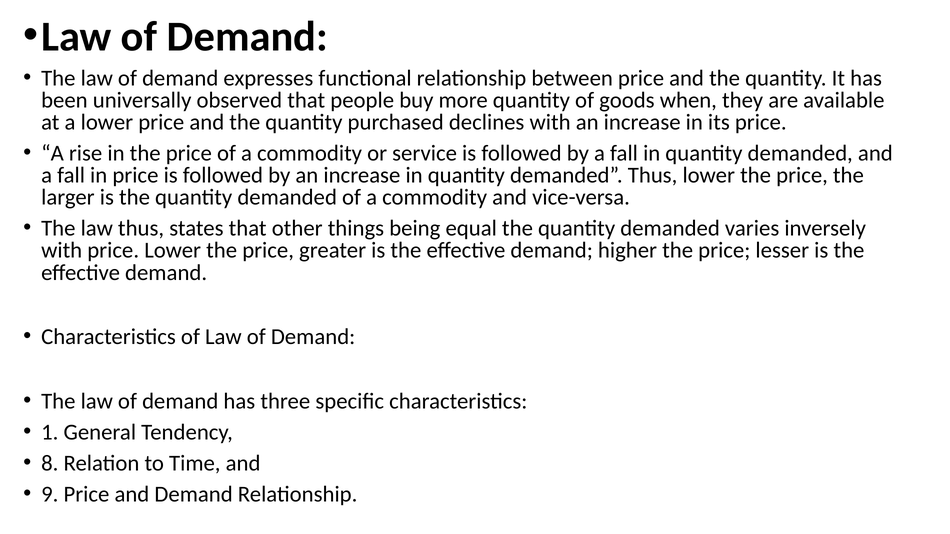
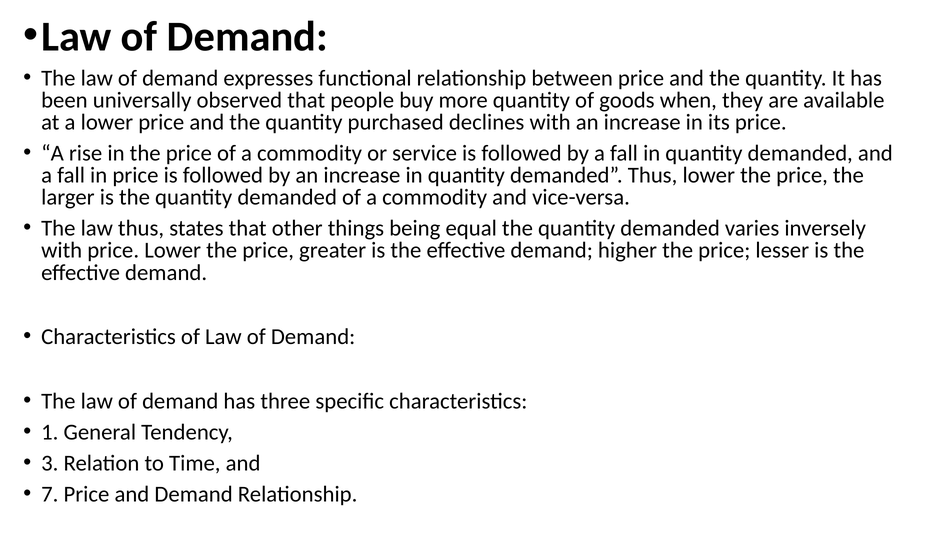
8: 8 -> 3
9: 9 -> 7
